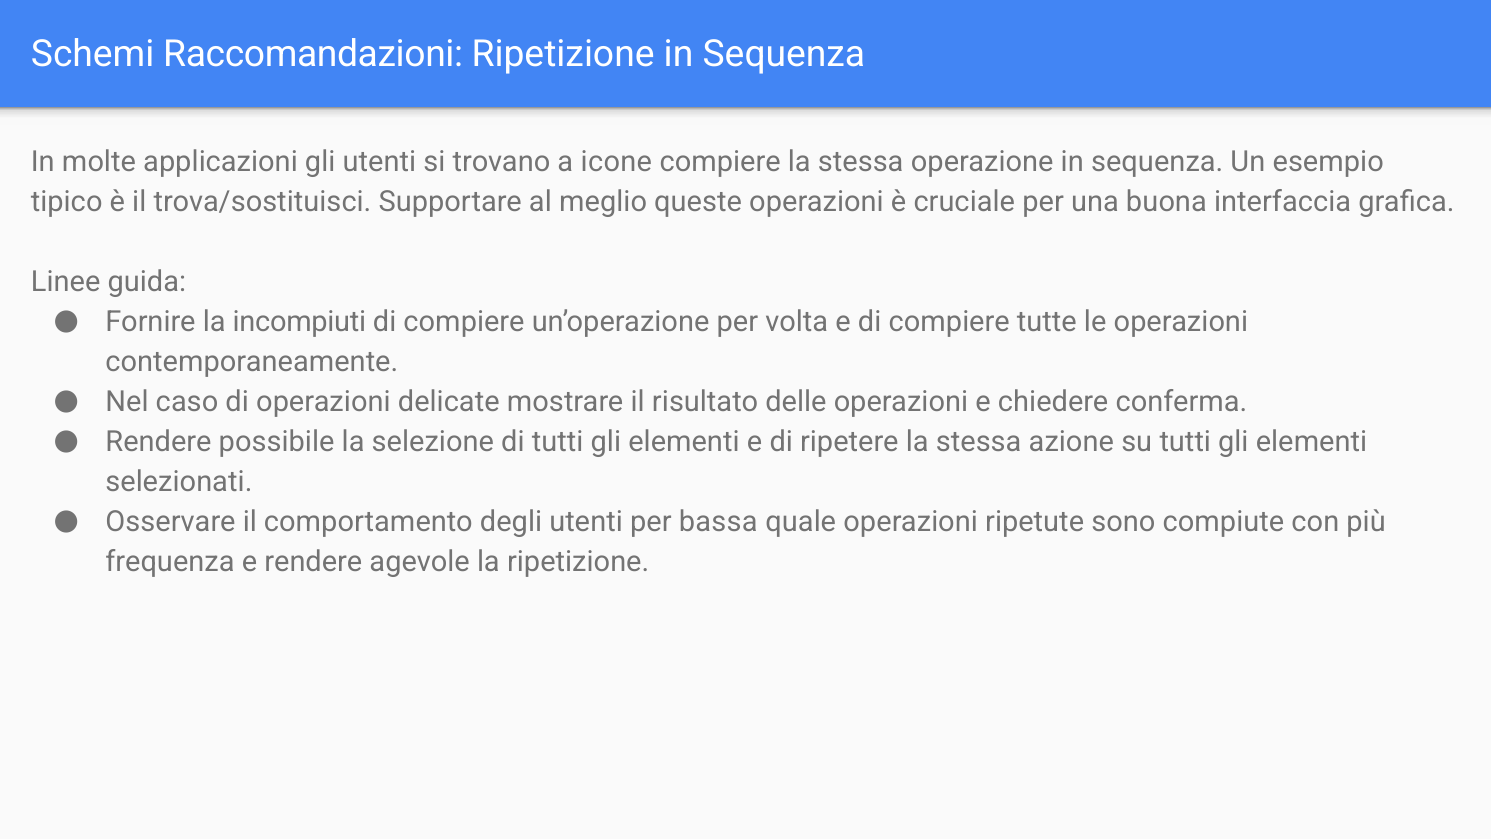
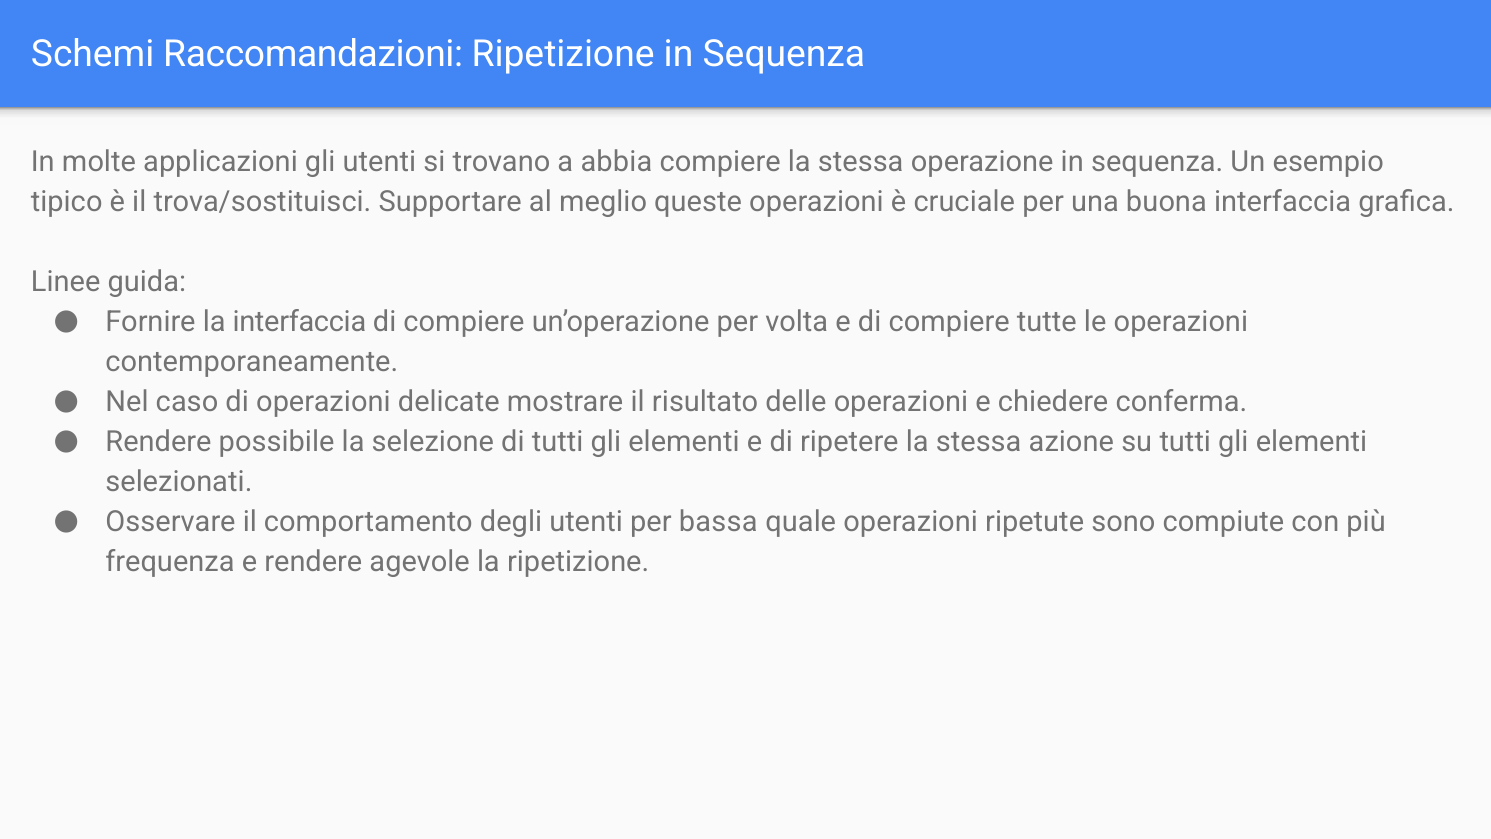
icone: icone -> abbia
la incompiuti: incompiuti -> interfaccia
